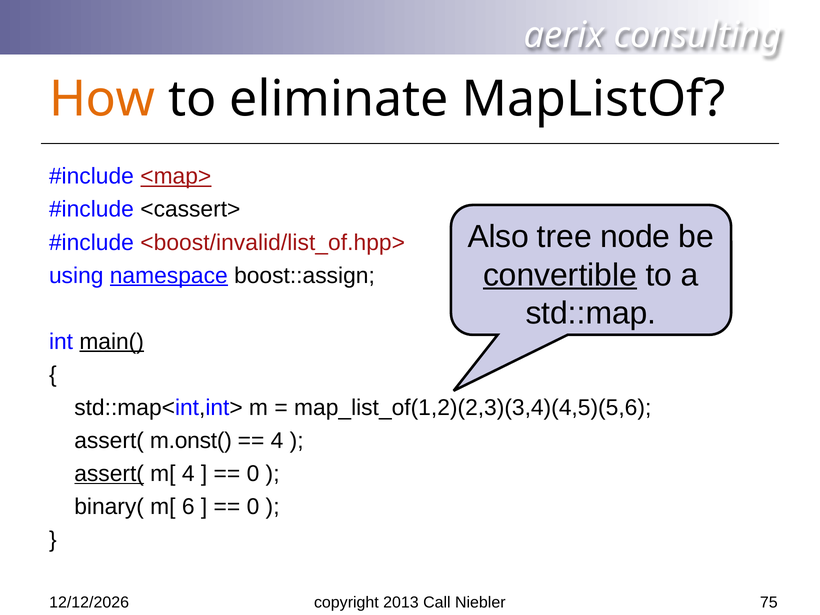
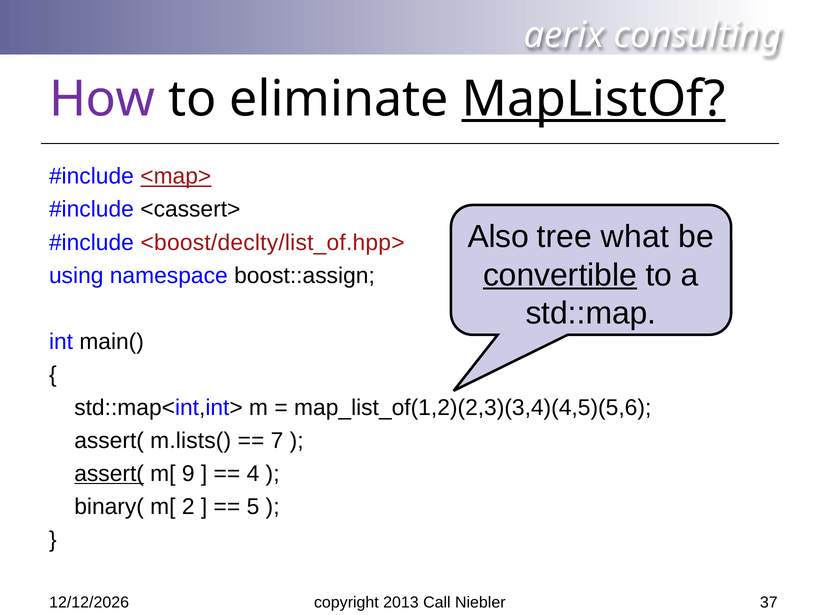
How colour: orange -> purple
MapListOf underline: none -> present
node: node -> what
<boost/invalid/list_of.hpp>: <boost/invalid/list_of.hpp> -> <boost/declty/list_of.hpp>
namespace underline: present -> none
main( underline: present -> none
m.onst(: m.onst( -> m.lists(
4 at (277, 441): 4 -> 7
m[ 4: 4 -> 9
0 at (253, 474): 0 -> 4
6: 6 -> 2
0 at (253, 507): 0 -> 5
75: 75 -> 37
